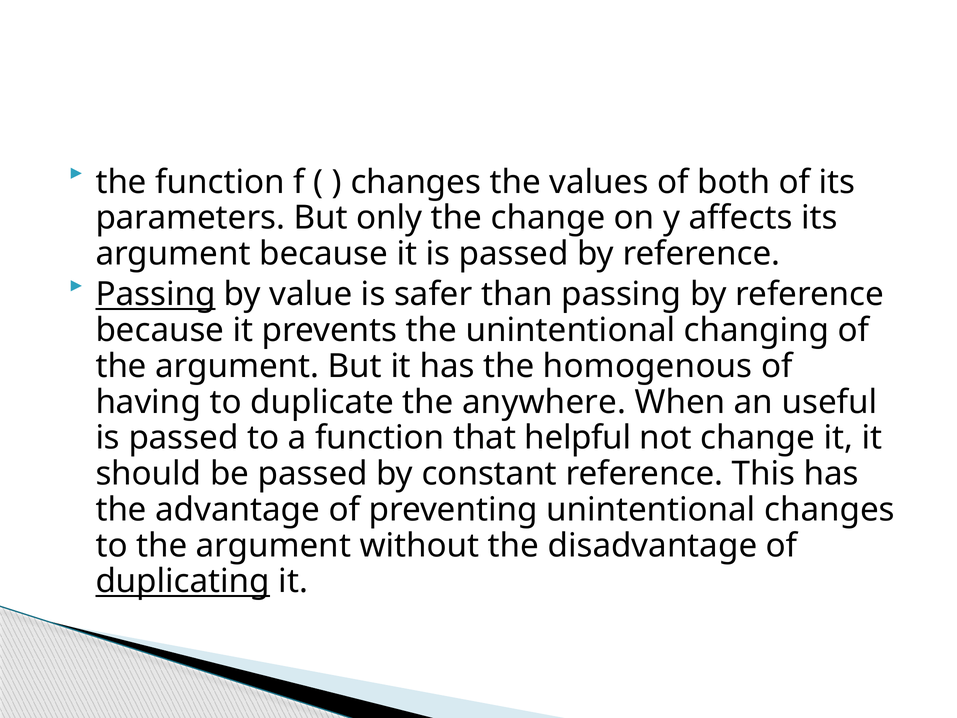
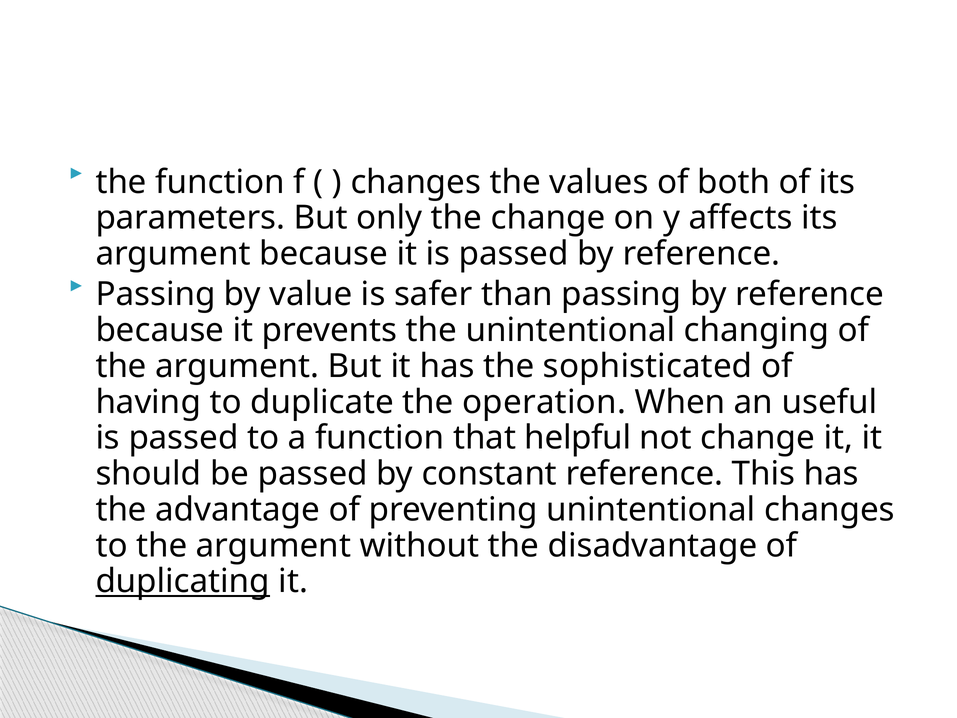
Passing at (156, 294) underline: present -> none
homogenous: homogenous -> sophisticated
anywhere: anywhere -> operation
